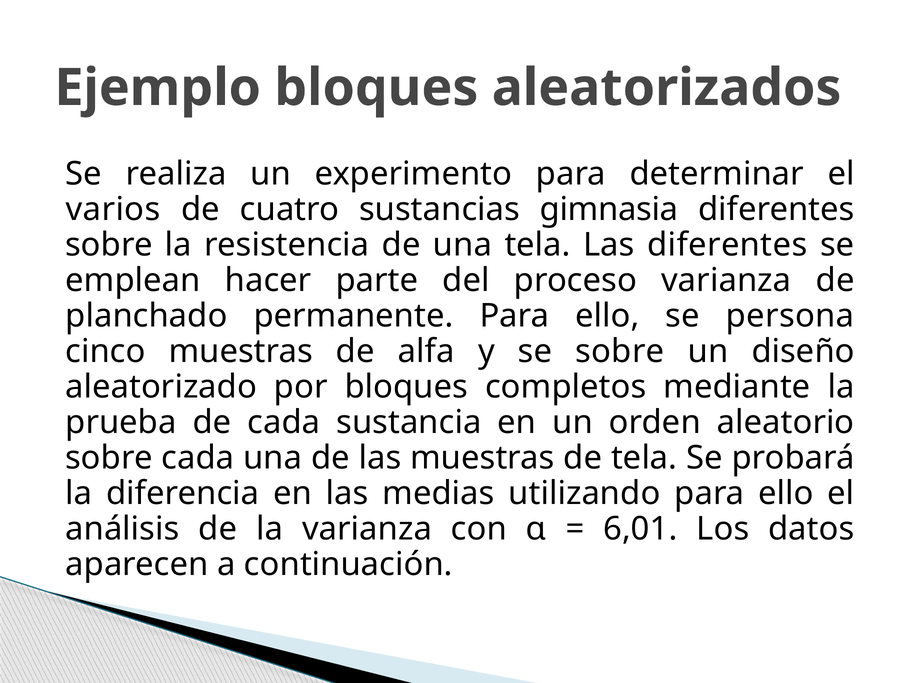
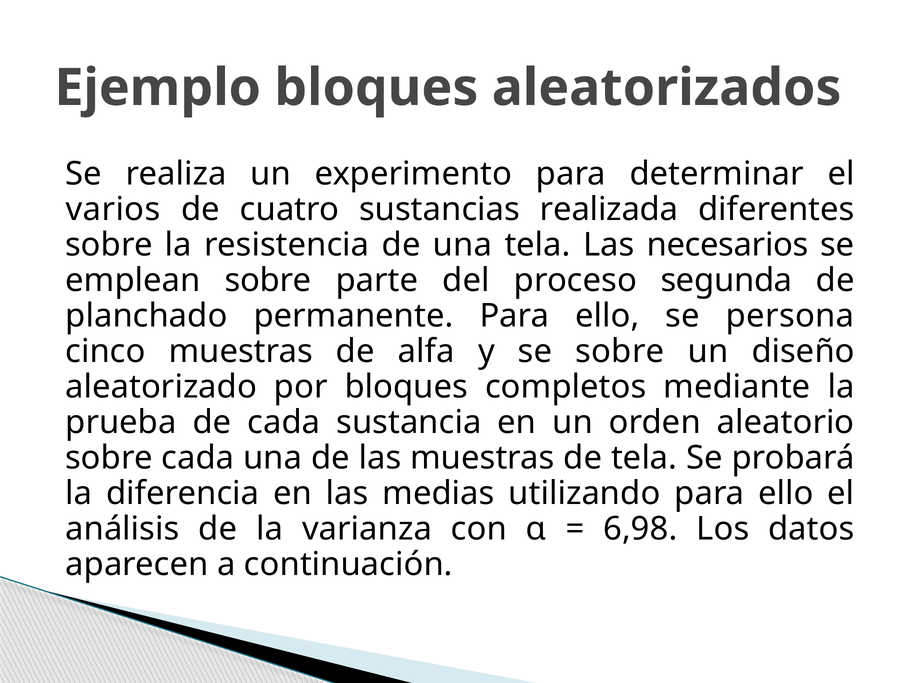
gimnasia: gimnasia -> realizada
Las diferentes: diferentes -> necesarios
emplean hacer: hacer -> sobre
proceso varianza: varianza -> segunda
6,01: 6,01 -> 6,98
